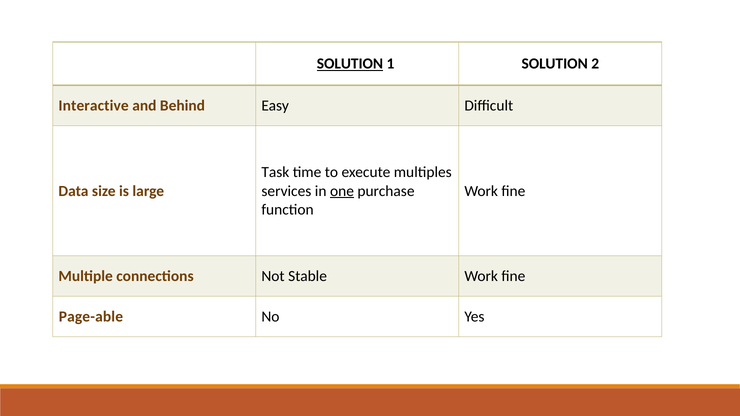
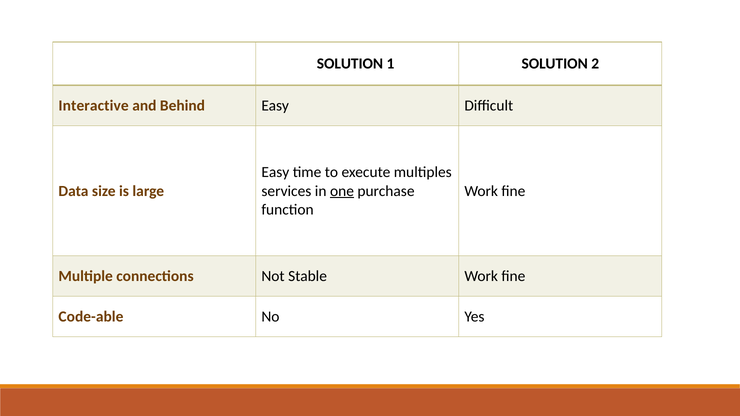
SOLUTION at (350, 64) underline: present -> none
Task at (275, 172): Task -> Easy
Page-able: Page-able -> Code-able
